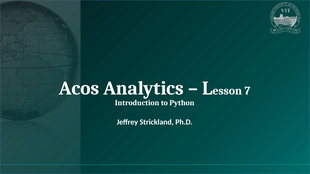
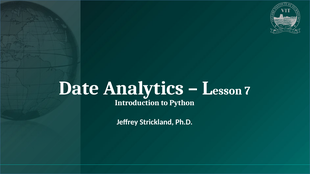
Acos: Acos -> Date
